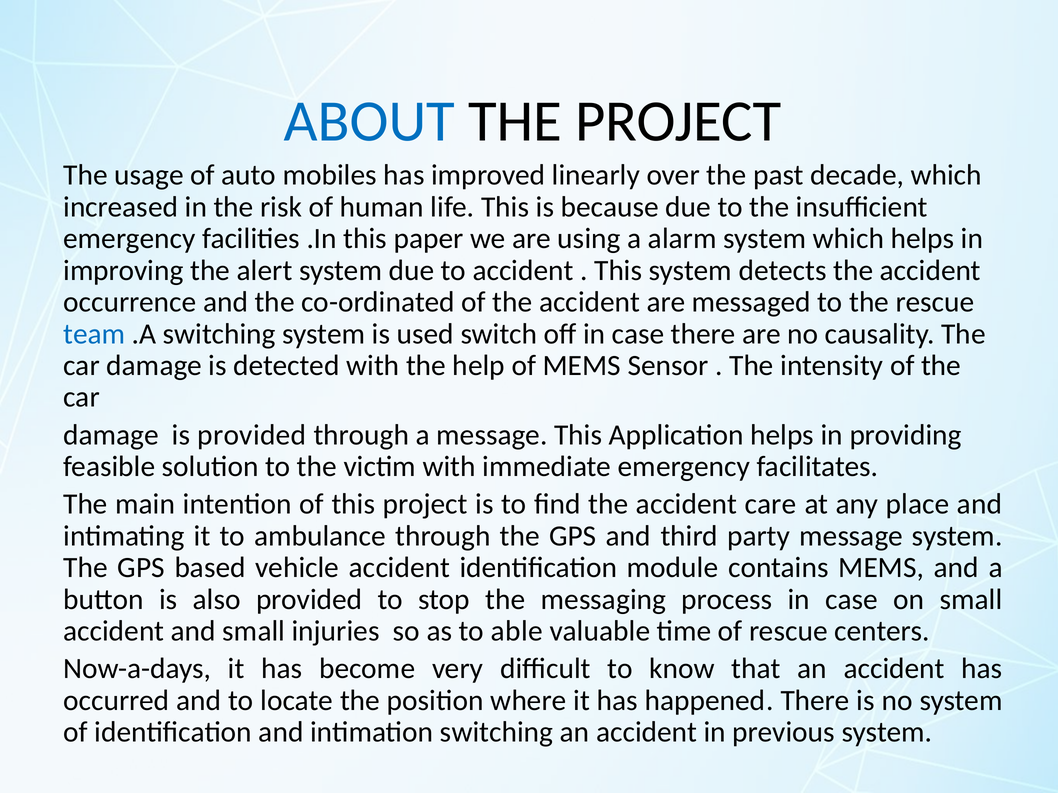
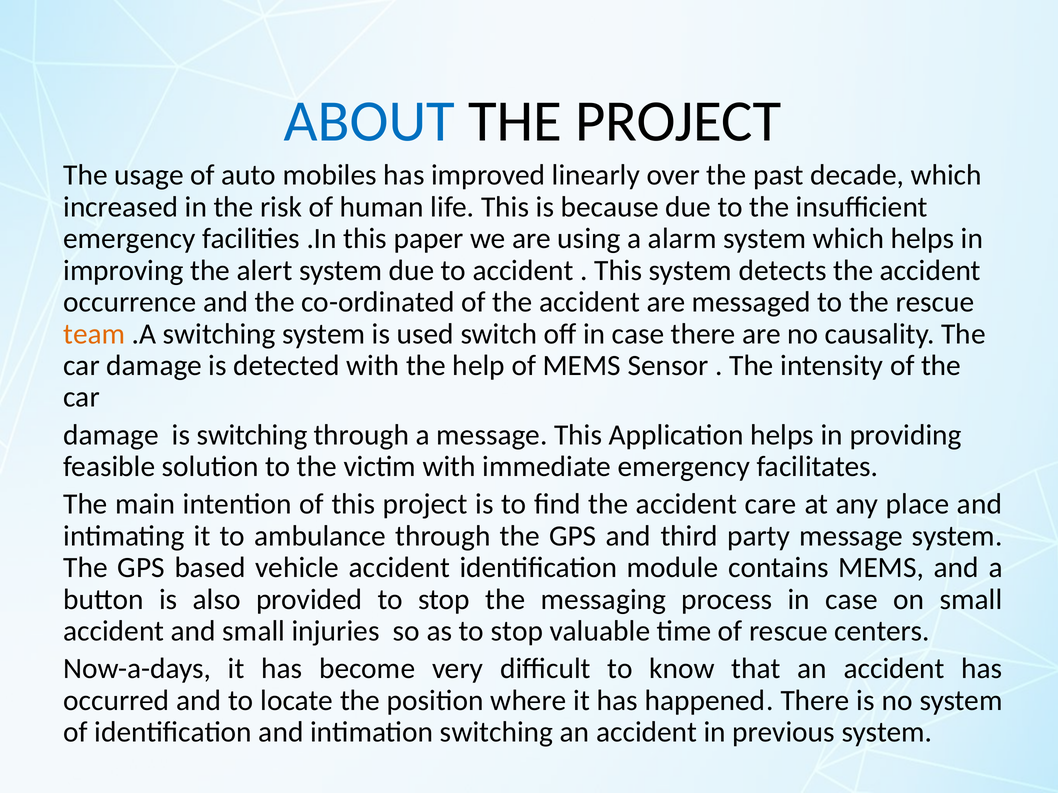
team colour: blue -> orange
is provided: provided -> switching
as to able: able -> stop
